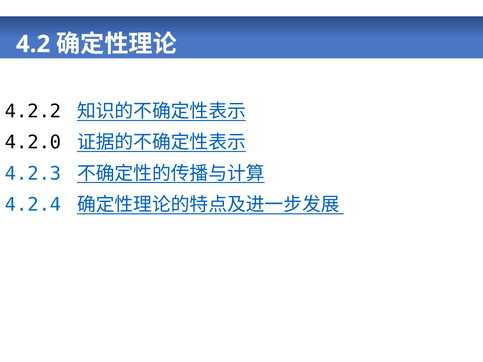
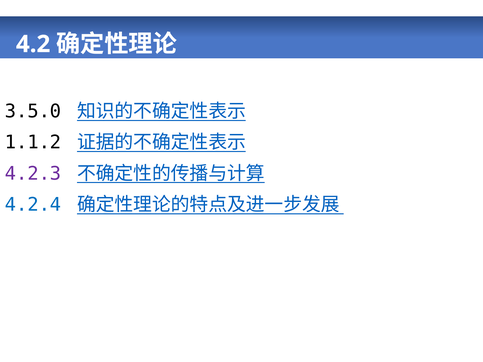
4.2.2: 4.2.2 -> 3.5.0
4.2.0: 4.2.0 -> 1.1.2
4.2.3 colour: blue -> purple
